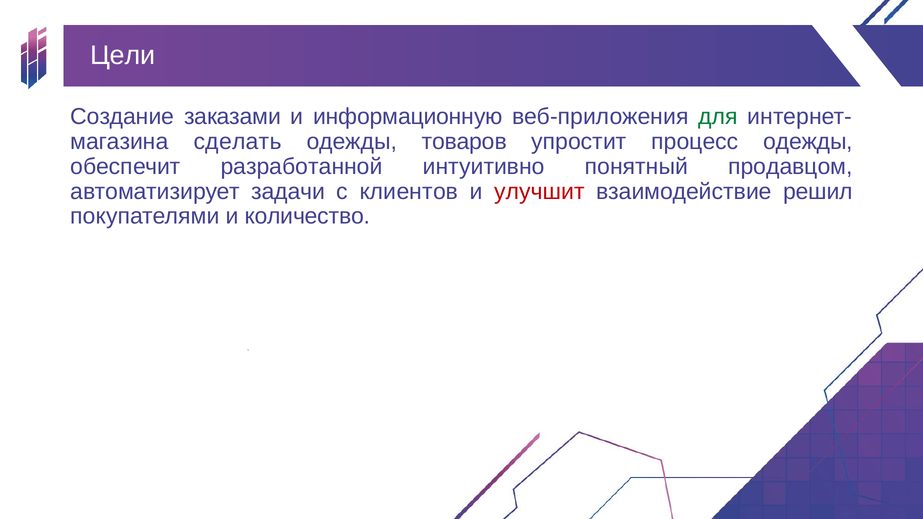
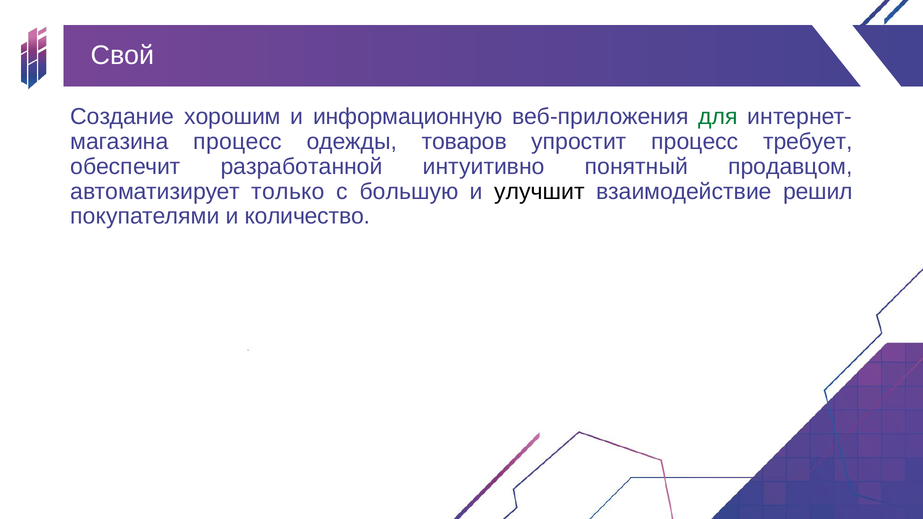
Цели: Цели -> Свой
заказами: заказами -> хорошим
сделать at (238, 142): сделать -> процесс
процесс одежды: одежды -> требует
задачи: задачи -> только
клиентов: клиентов -> большую
улучшит colour: red -> black
